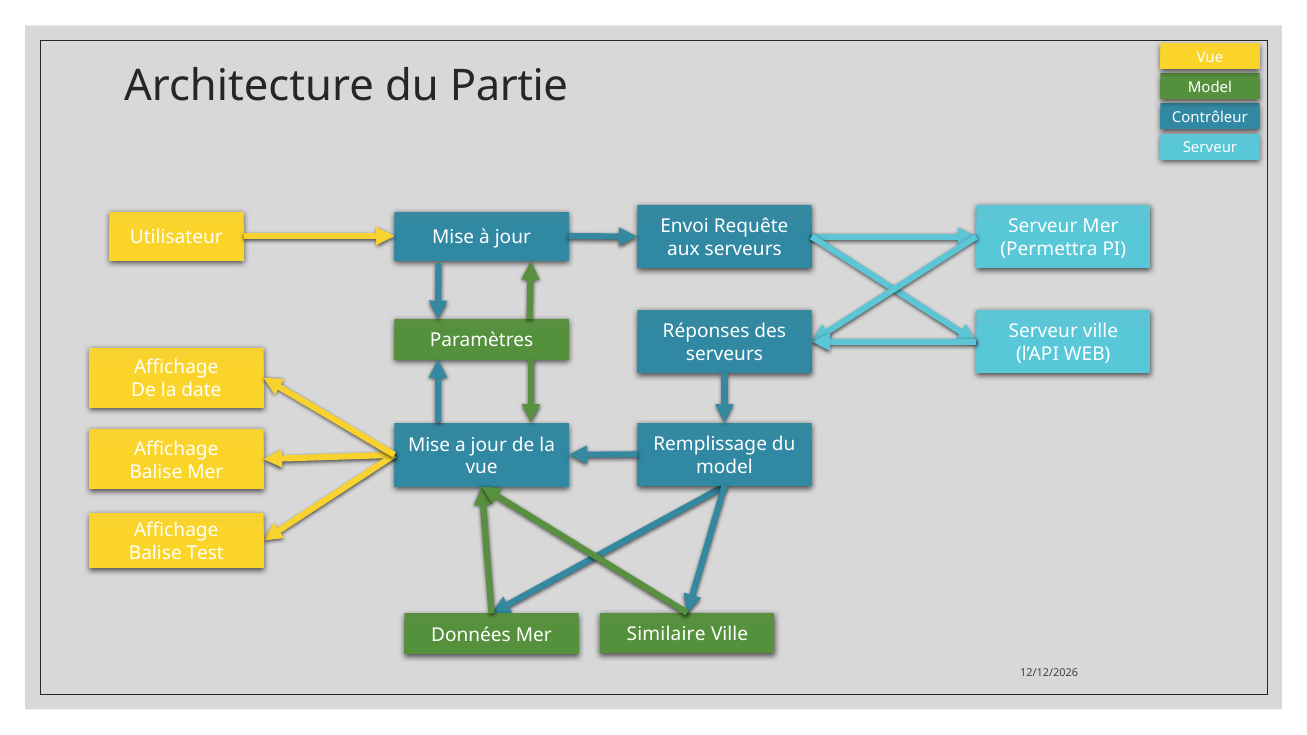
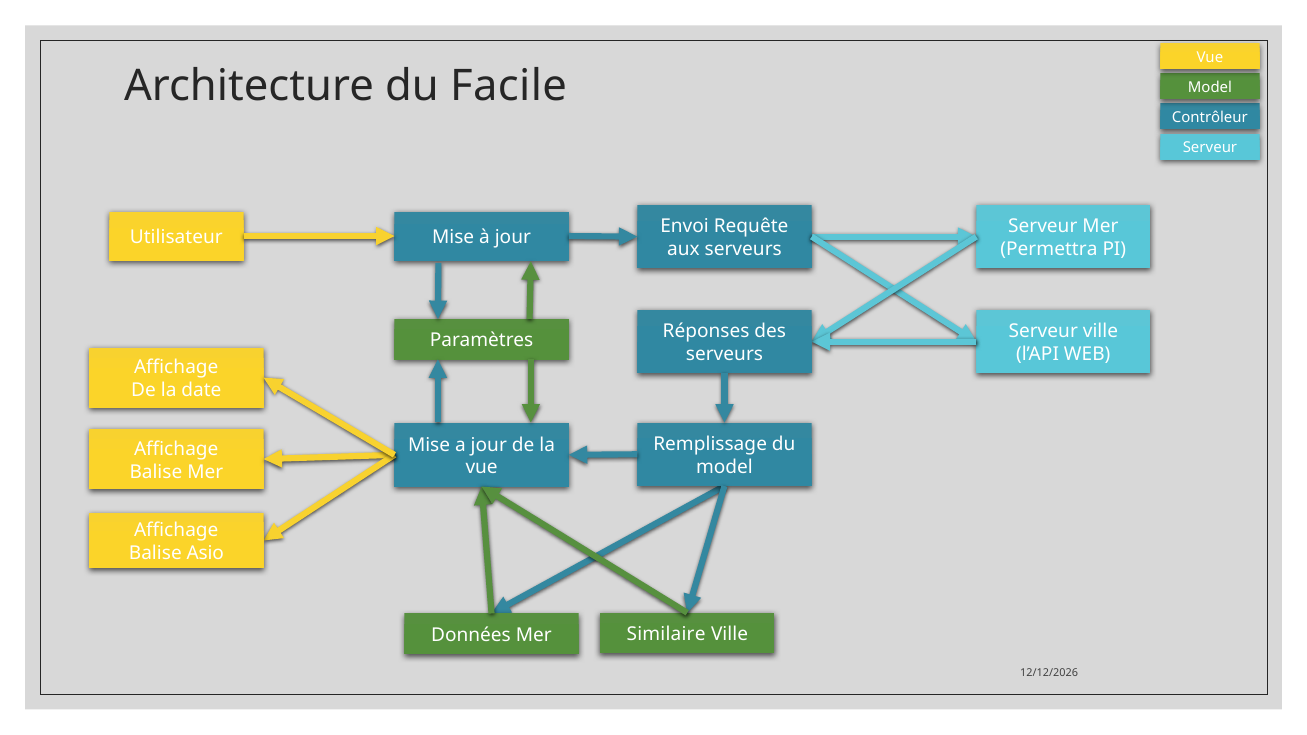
Partie: Partie -> Facile
Test: Test -> Asio
